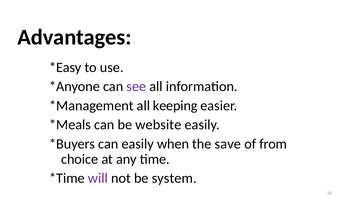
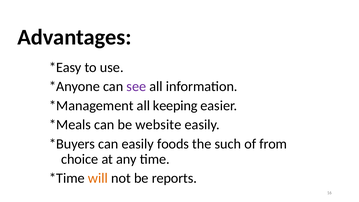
when: when -> foods
save: save -> such
will colour: purple -> orange
system: system -> reports
